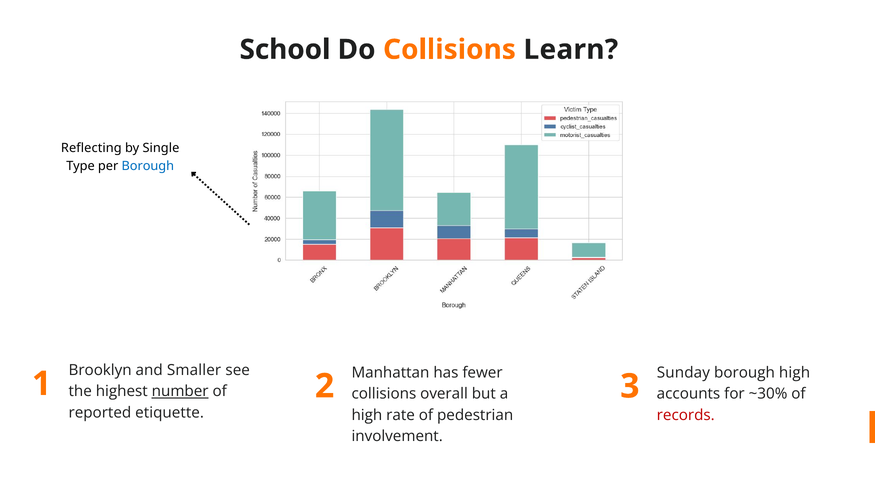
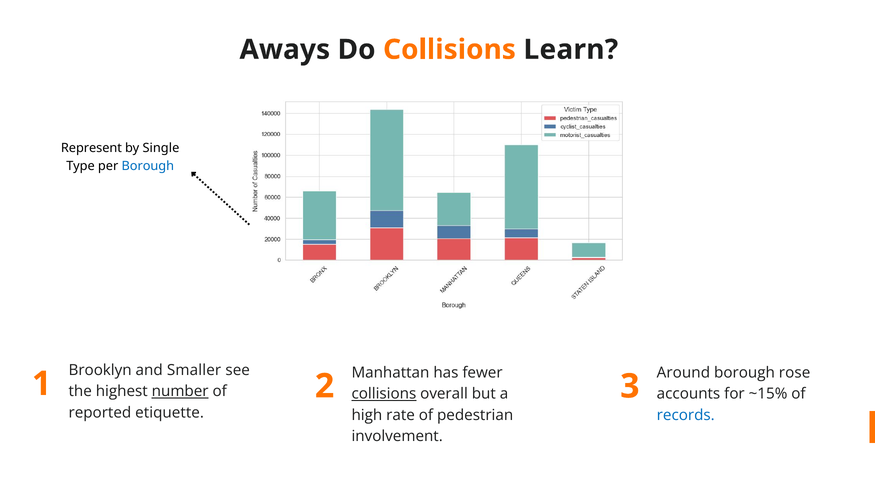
School: School -> Aways
Reflecting: Reflecting -> Represent
Sunday: Sunday -> Around
borough high: high -> rose
collisions at (384, 394) underline: none -> present
~30%: ~30% -> ~15%
records colour: red -> blue
